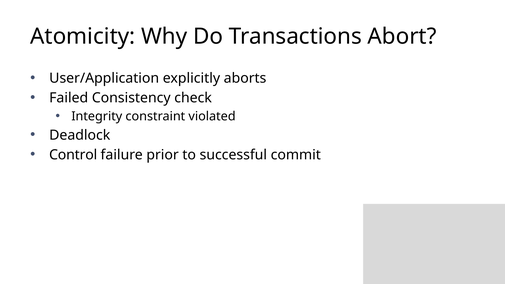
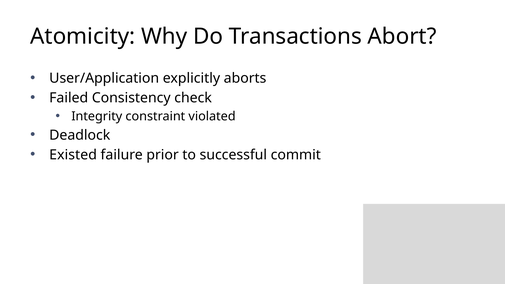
Control: Control -> Existed
